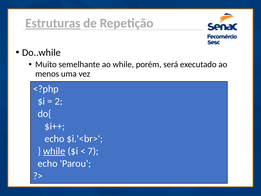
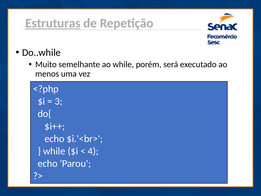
2: 2 -> 3
while at (54, 151) underline: present -> none
7: 7 -> 4
